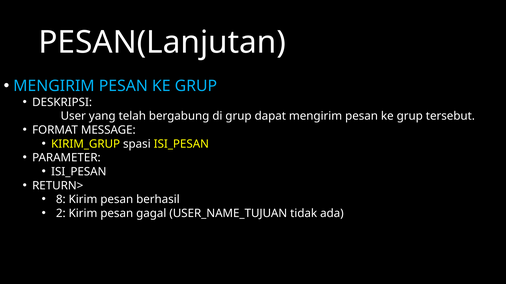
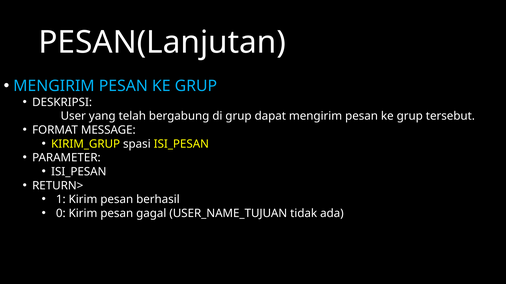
8: 8 -> 1
2: 2 -> 0
